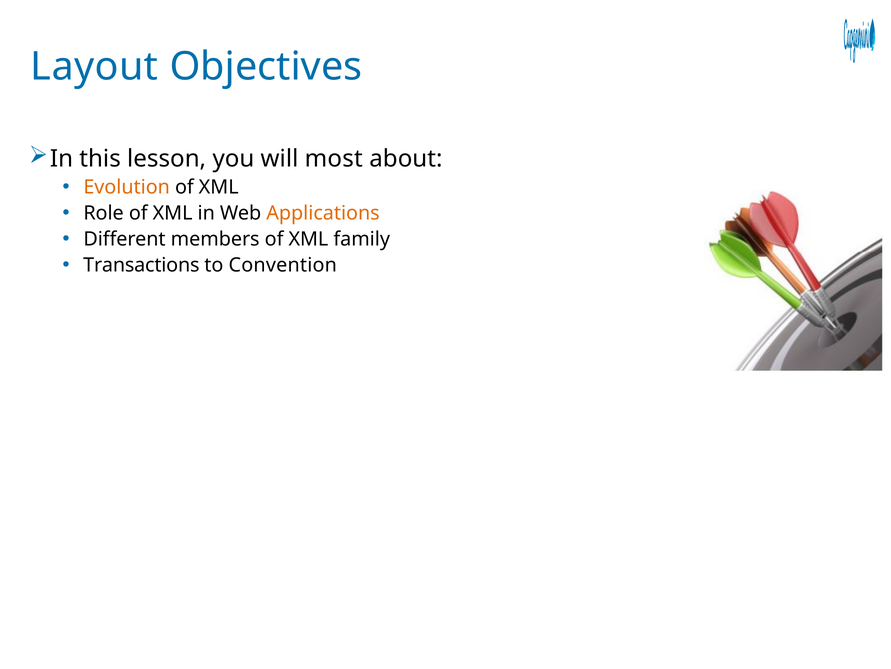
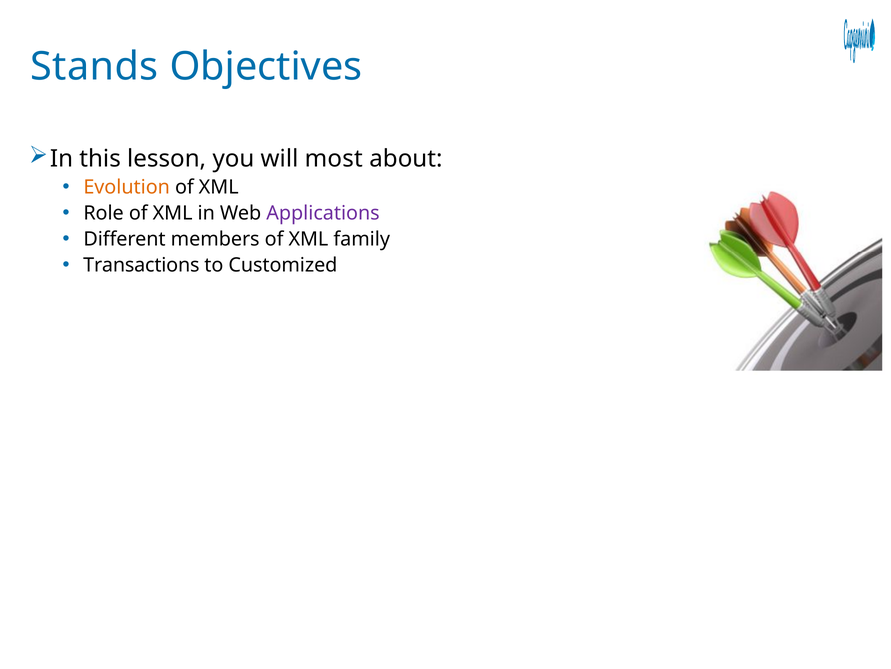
Layout: Layout -> Stands
Applications colour: orange -> purple
Convention: Convention -> Customized
